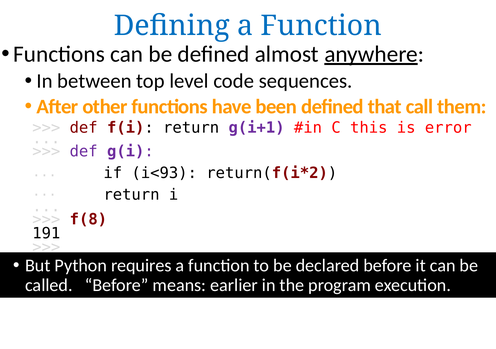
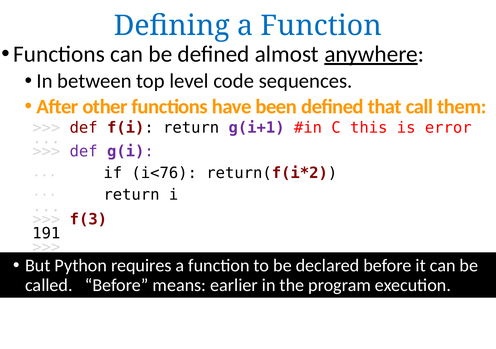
i<93: i<93 -> i<76
f(8: f(8 -> f(3
